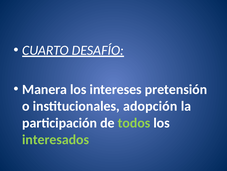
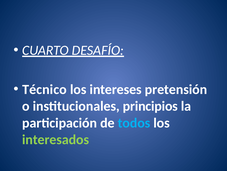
Manera: Manera -> Técnico
adopción: adopción -> principios
todos colour: light green -> light blue
